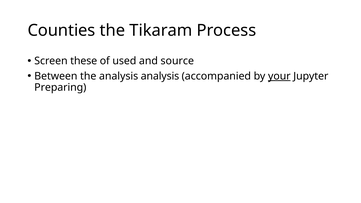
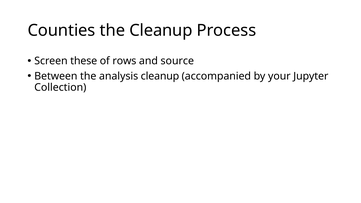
the Tikaram: Tikaram -> Cleanup
used: used -> rows
analysis analysis: analysis -> cleanup
your underline: present -> none
Preparing: Preparing -> Collection
